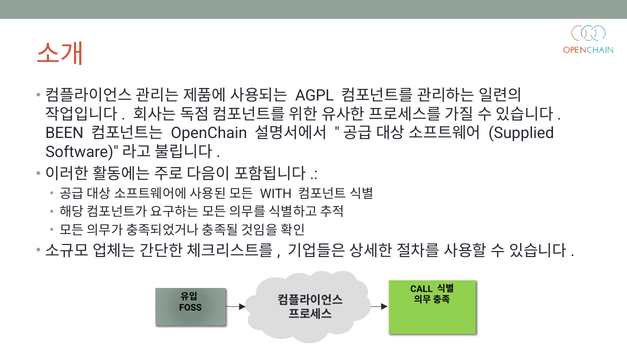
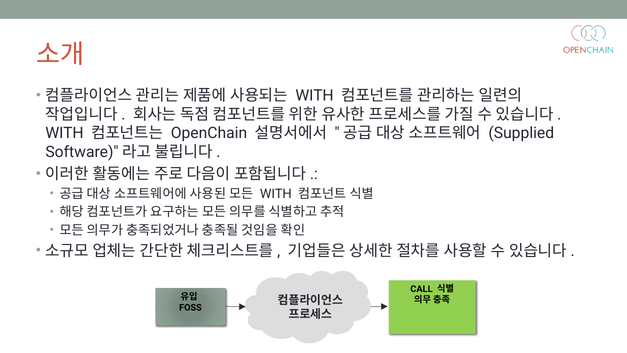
AGPL at (315, 96): AGPL -> WITH
BEEN at (65, 133): BEEN -> WITH
